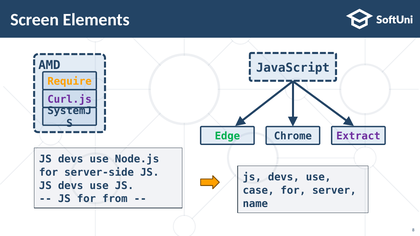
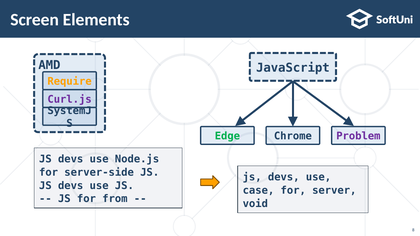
Extract: Extract -> Problem
name: name -> void
